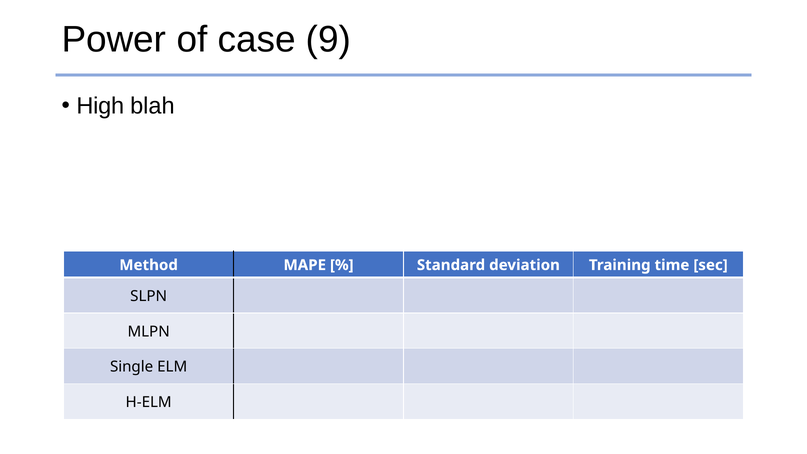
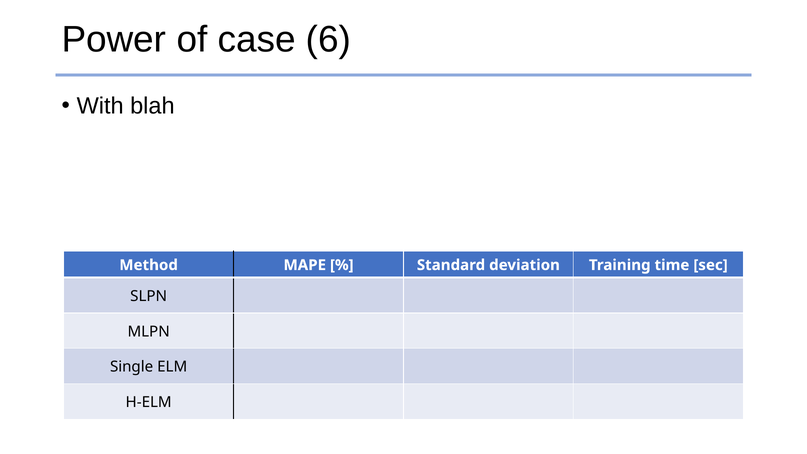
9: 9 -> 6
High: High -> With
